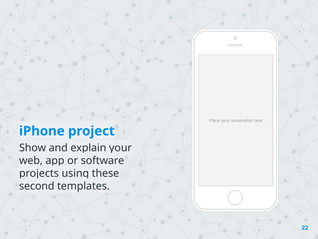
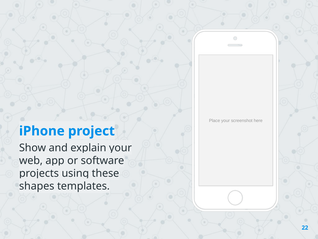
second: second -> shapes
